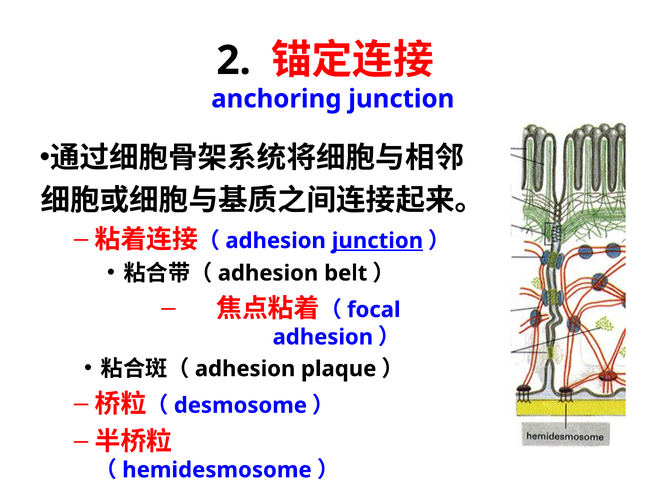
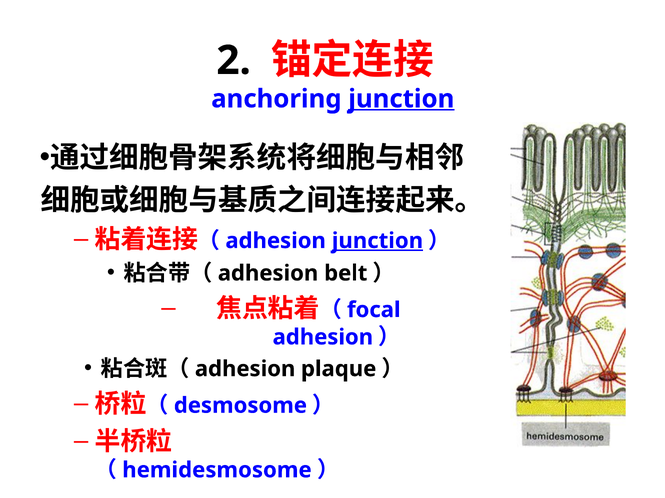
junction at (401, 99) underline: none -> present
